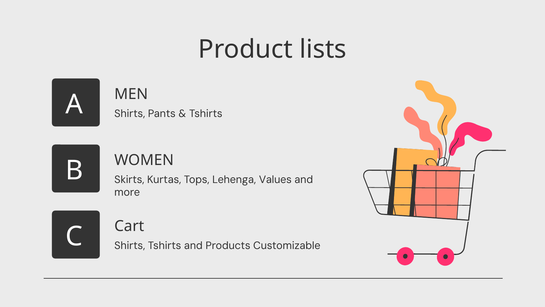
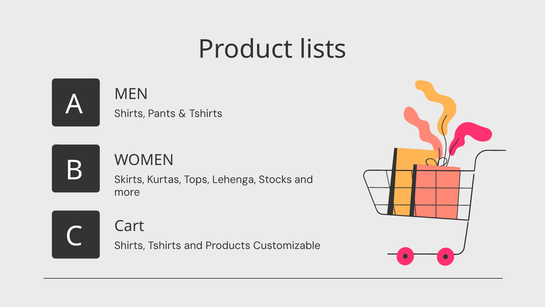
Values: Values -> Stocks
